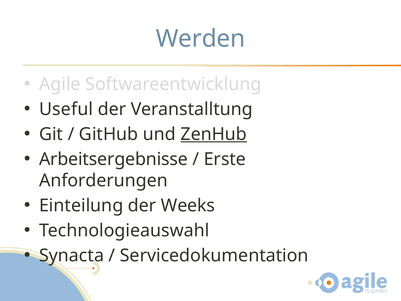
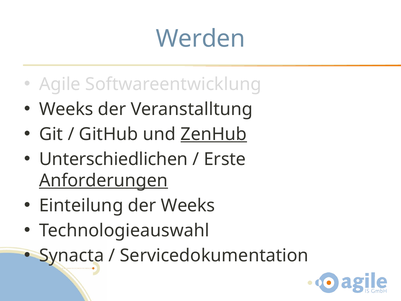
Useful at (66, 109): Useful -> Weeks
Arbeitsergebnisse: Arbeitsergebnisse -> Unterschiedlichen
Anforderungen underline: none -> present
